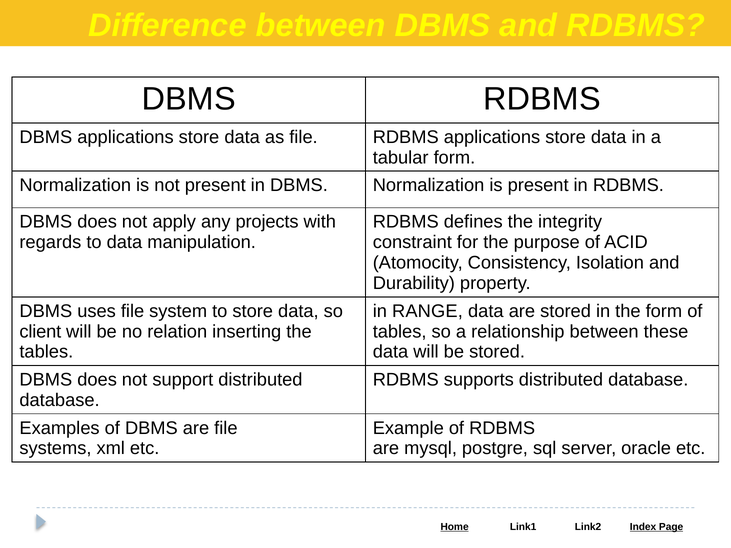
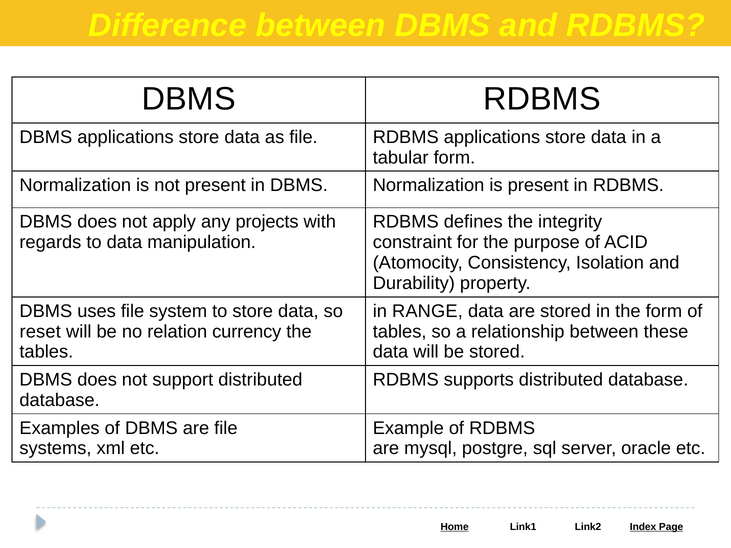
client: client -> reset
inserting: inserting -> currency
